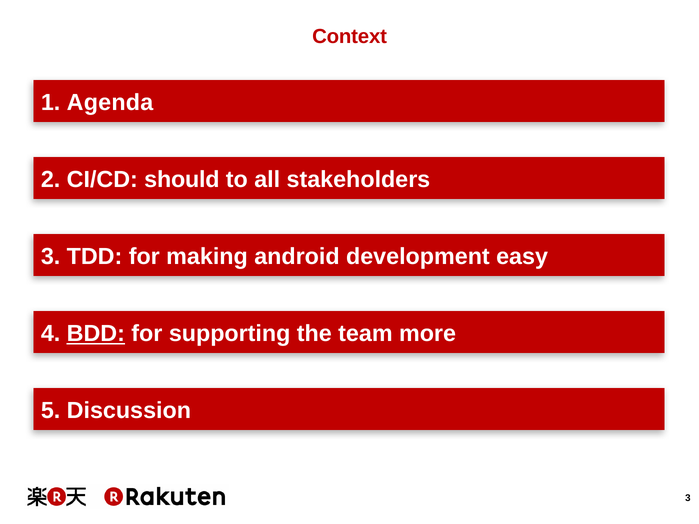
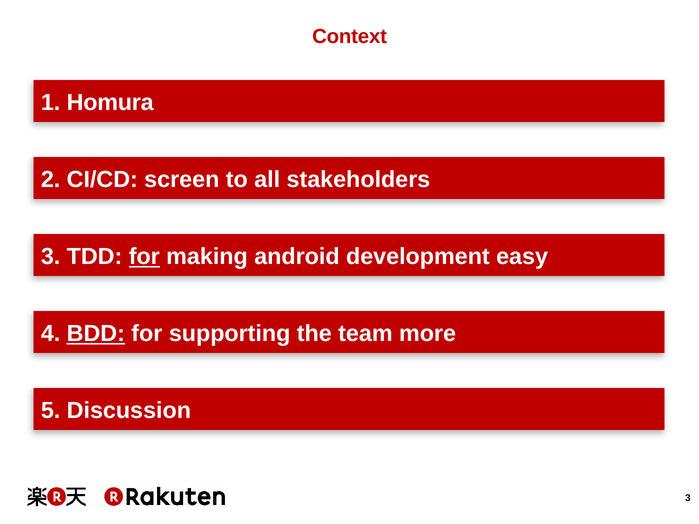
Agenda: Agenda -> Homura
should: should -> screen
for at (144, 257) underline: none -> present
